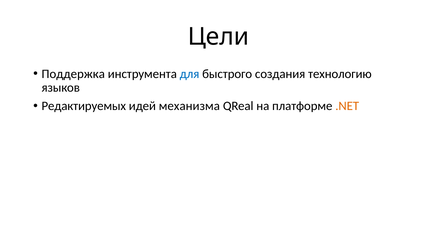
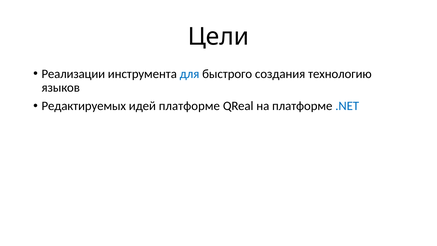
Поддержка: Поддержка -> Реализации
идей механизма: механизма -> платформе
.NET colour: orange -> blue
